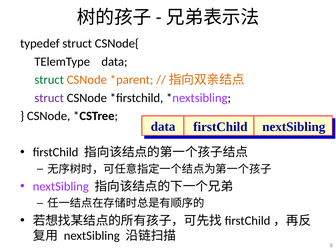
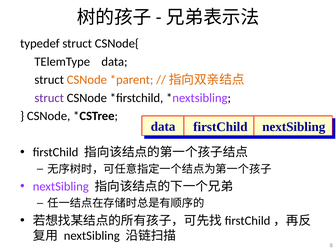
struct at (49, 80) colour: green -> black
